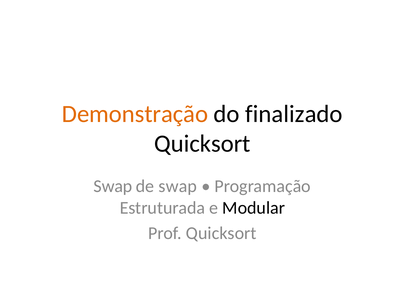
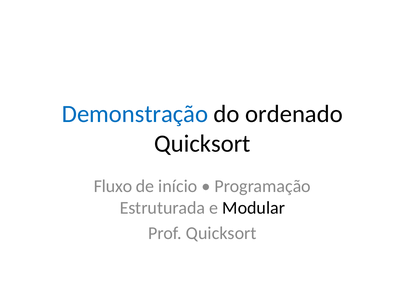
Demonstração colour: orange -> blue
finalizado: finalizado -> ordenado
Swap at (113, 186): Swap -> Fluxo
de swap: swap -> início
